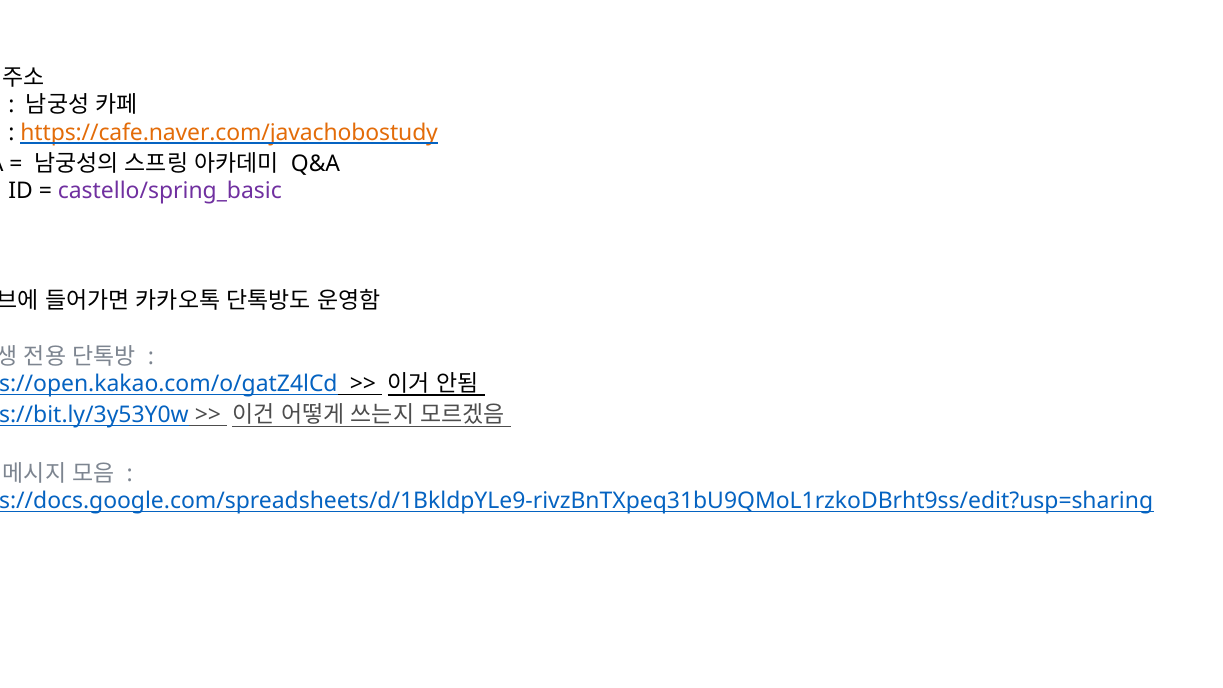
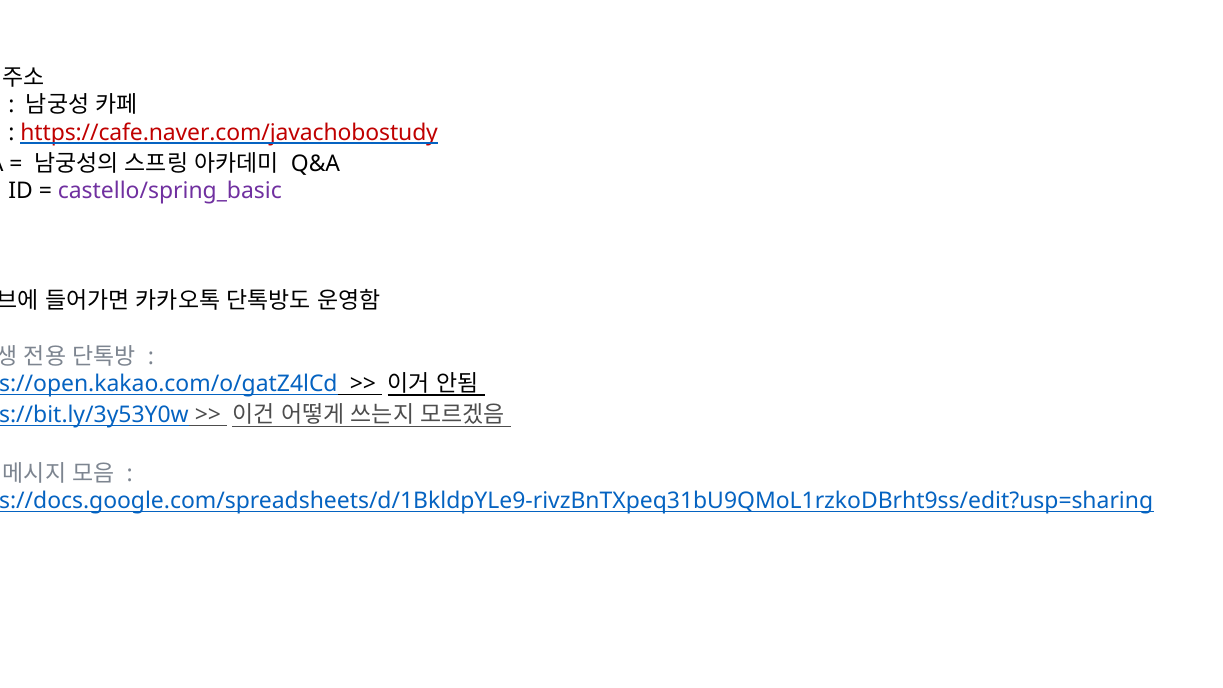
https://cafe.naver.com/javachobostudy colour: orange -> red
